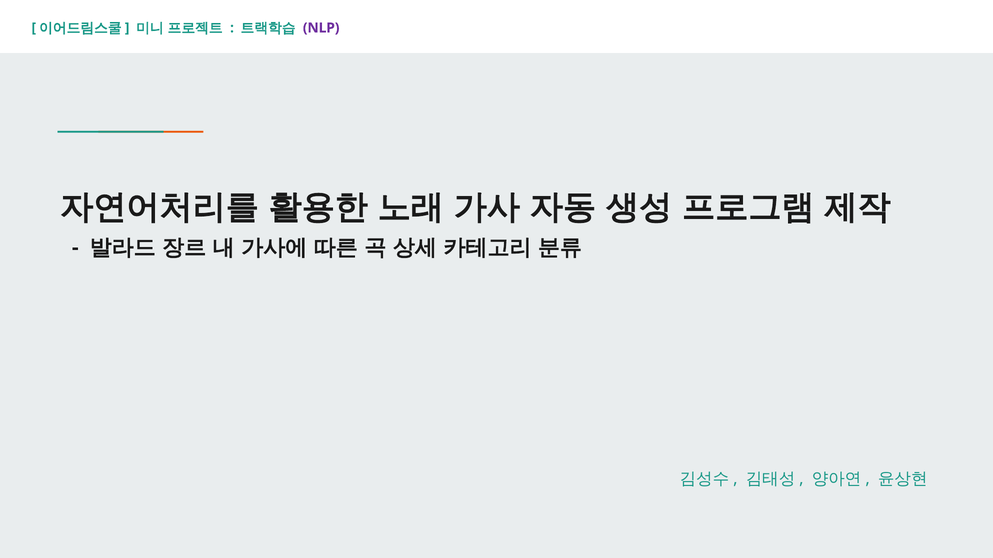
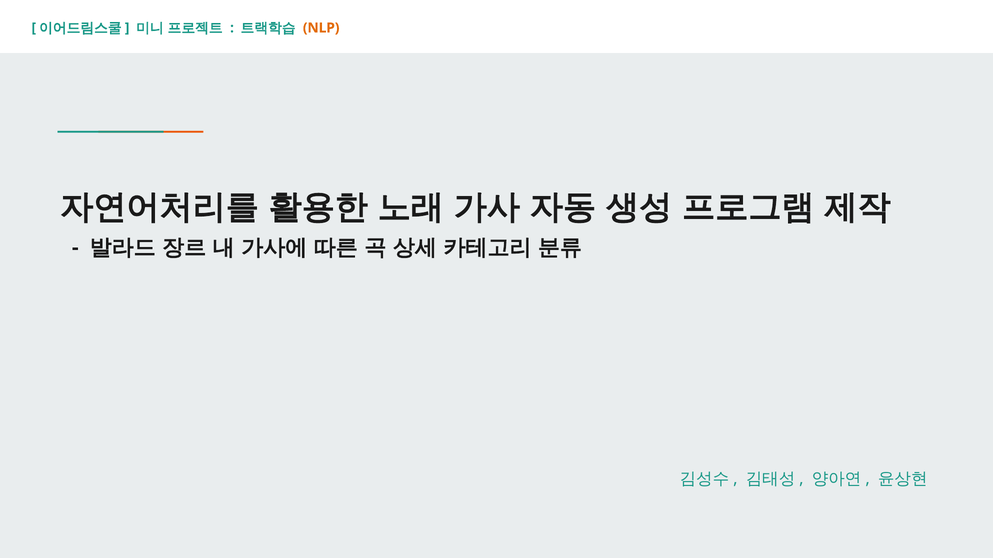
NLP colour: purple -> orange
